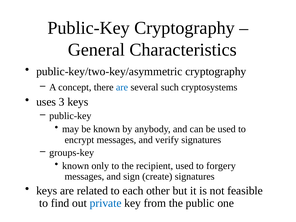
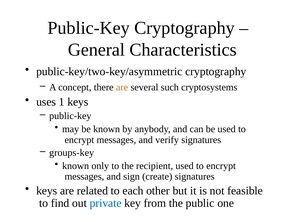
are at (122, 87) colour: blue -> orange
3: 3 -> 1
recipient used to forgery: forgery -> encrypt
